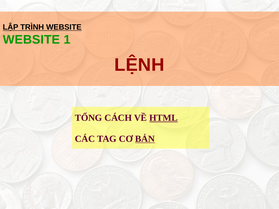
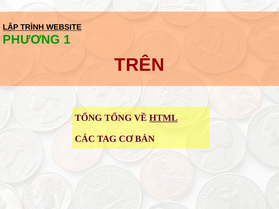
WEBSITE at (31, 40): WEBSITE -> PHƯƠNG
LỆNH: LỆNH -> TRÊN
TỔNG CÁCH: CÁCH -> TỔNG
BẢN underline: present -> none
